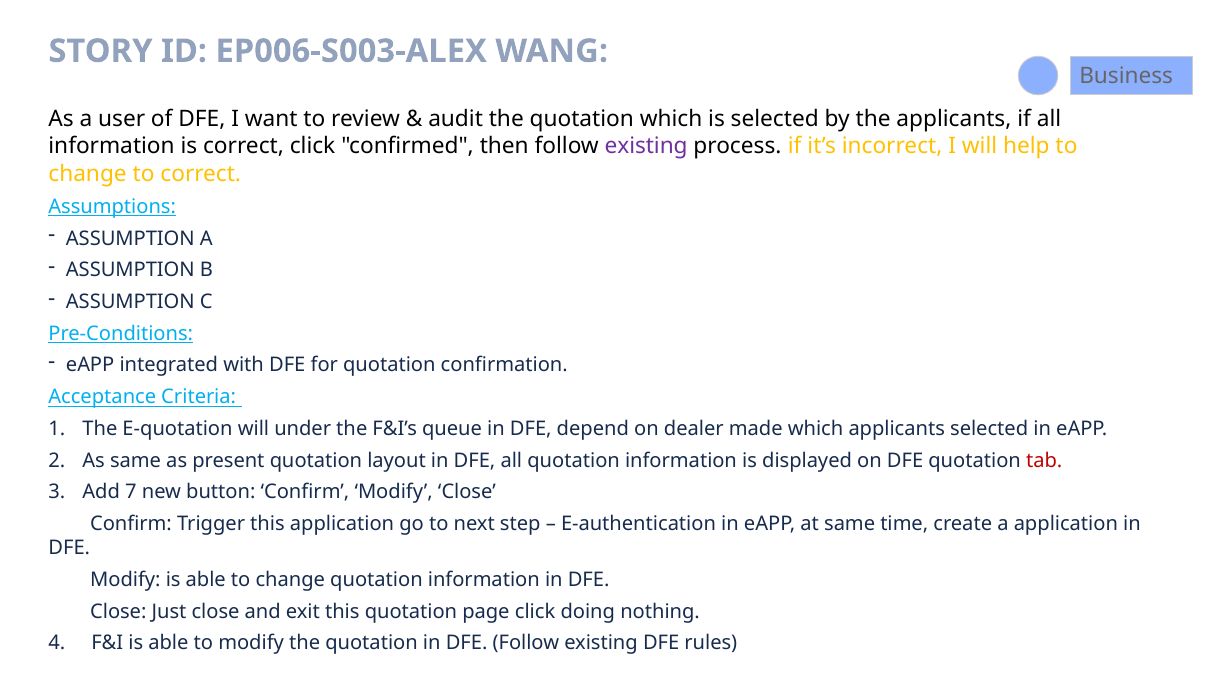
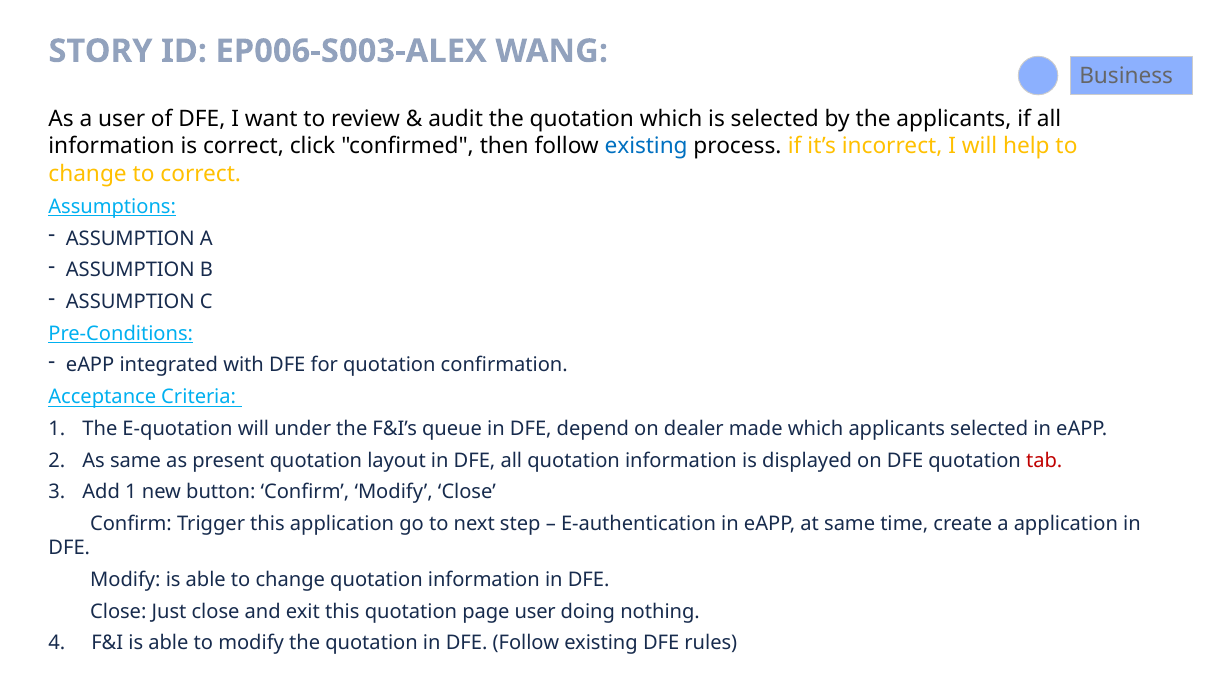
existing at (646, 146) colour: purple -> blue
Add 7: 7 -> 1
page click: click -> user
